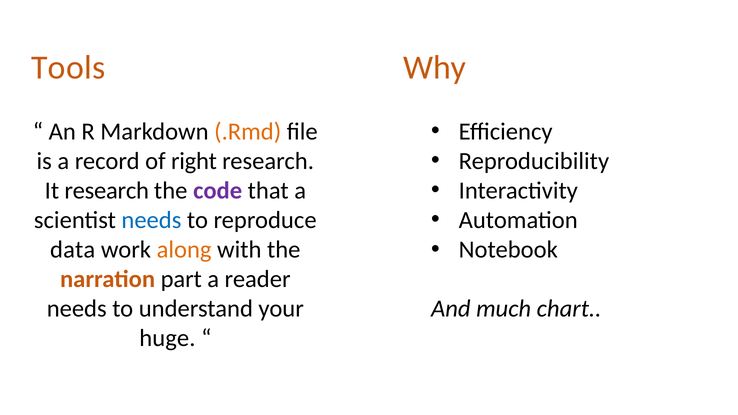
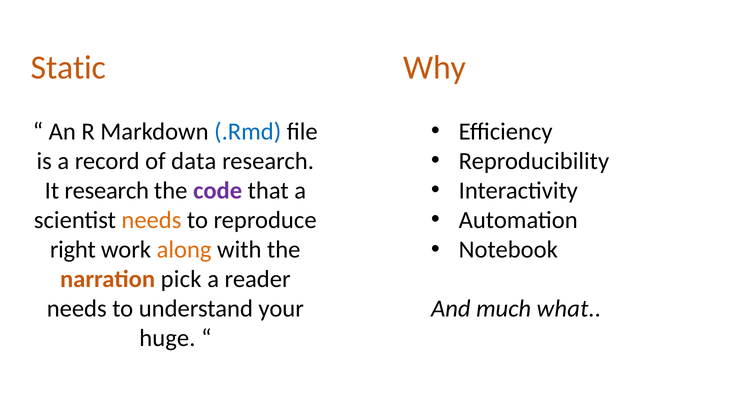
Tools: Tools -> Static
.Rmd colour: orange -> blue
right: right -> data
needs at (151, 220) colour: blue -> orange
data: data -> right
part: part -> pick
chart: chart -> what
